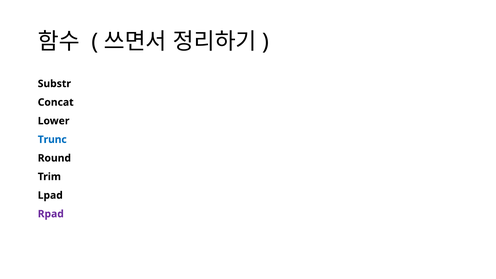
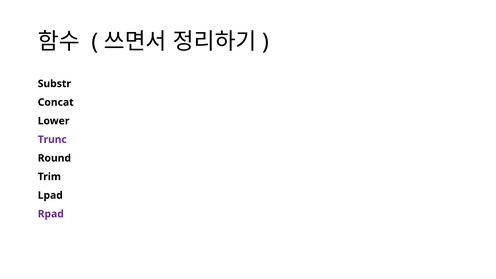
Trunc colour: blue -> purple
